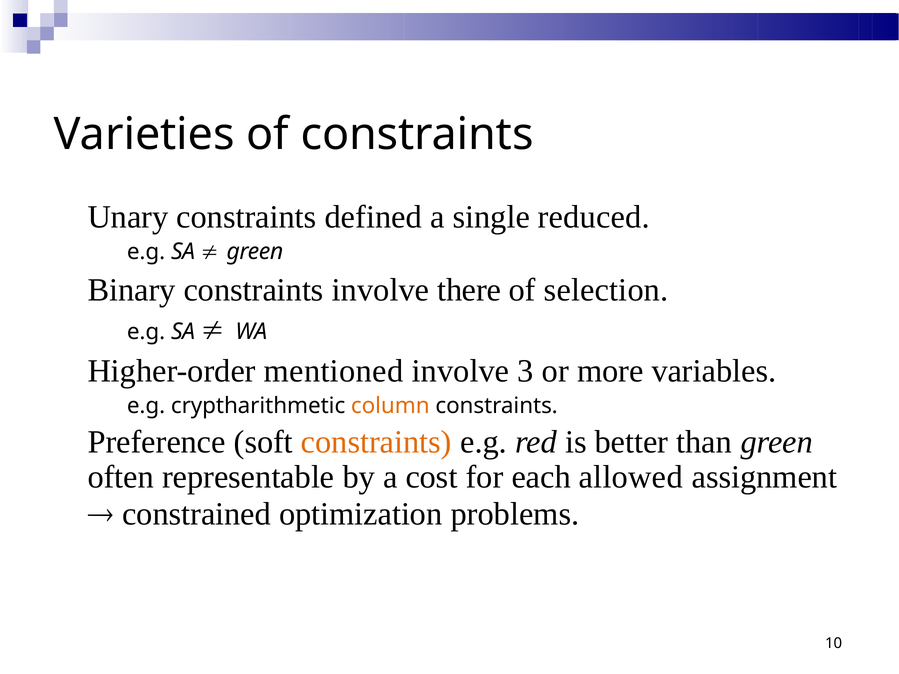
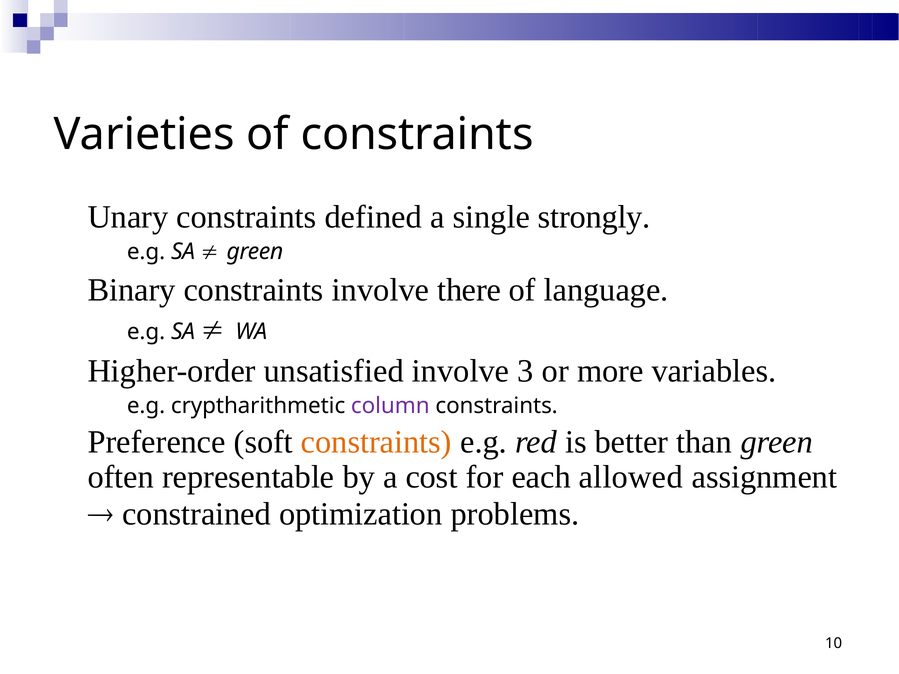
reduced: reduced -> strongly
selection: selection -> language
mentioned: mentioned -> unsatisfied
column colour: orange -> purple
